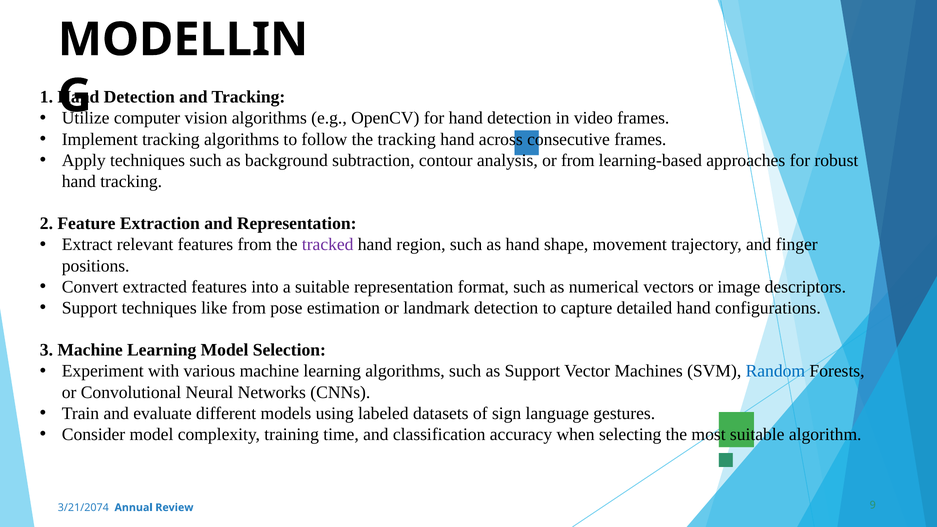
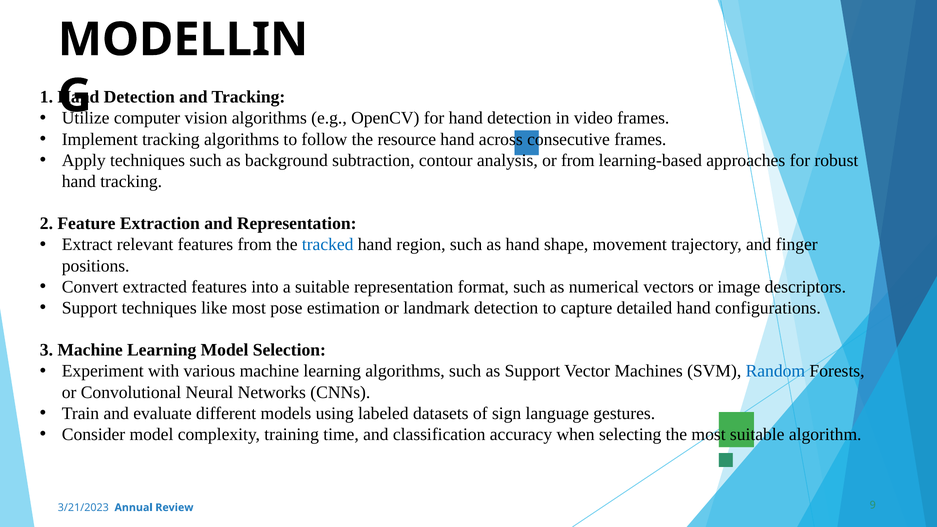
the tracking: tracking -> resource
tracked colour: purple -> blue
like from: from -> most
3/21/2074: 3/21/2074 -> 3/21/2023
